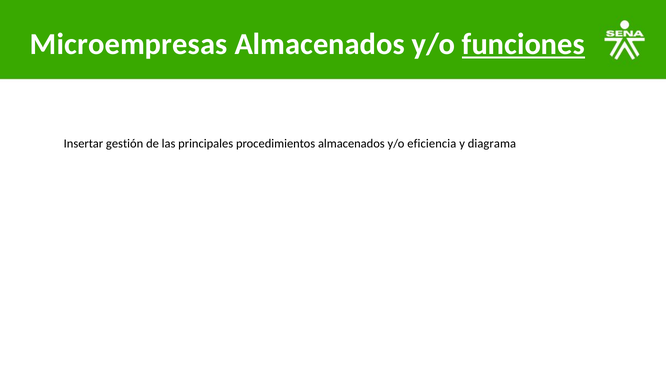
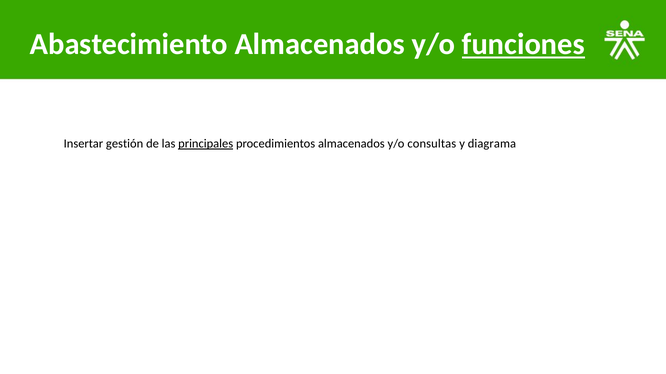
Microempresas: Microempresas -> Abastecimiento
principales underline: none -> present
eficiencia: eficiencia -> consultas
